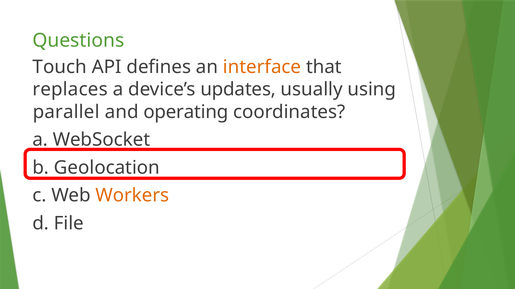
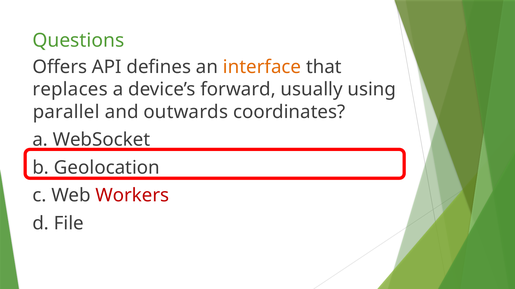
Touch: Touch -> Offers
updates: updates -> forward
operating: operating -> outwards
Workers colour: orange -> red
